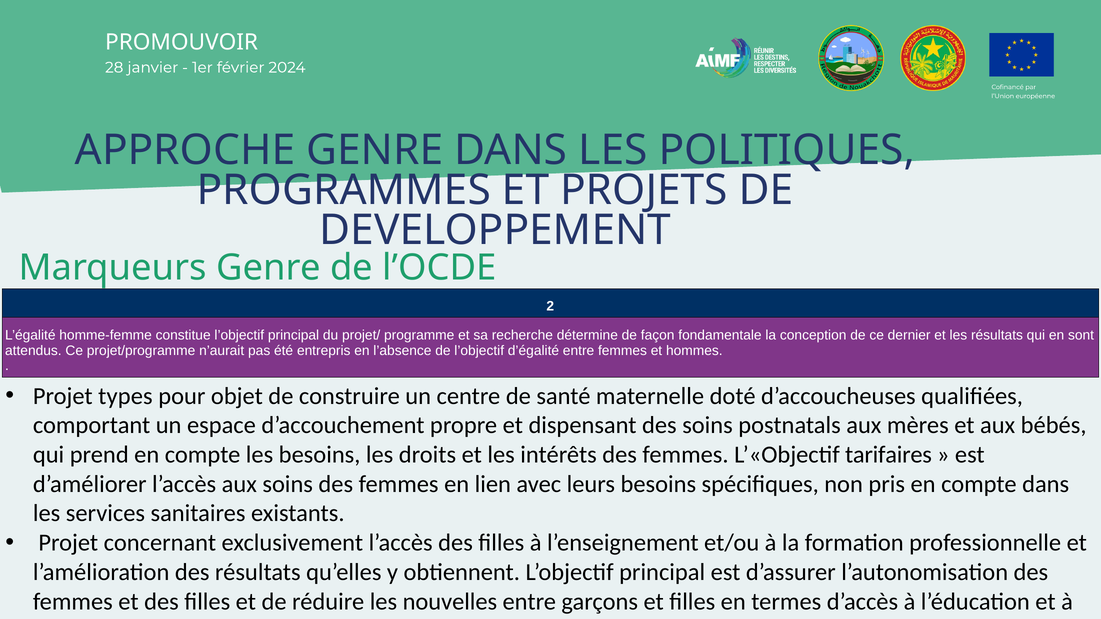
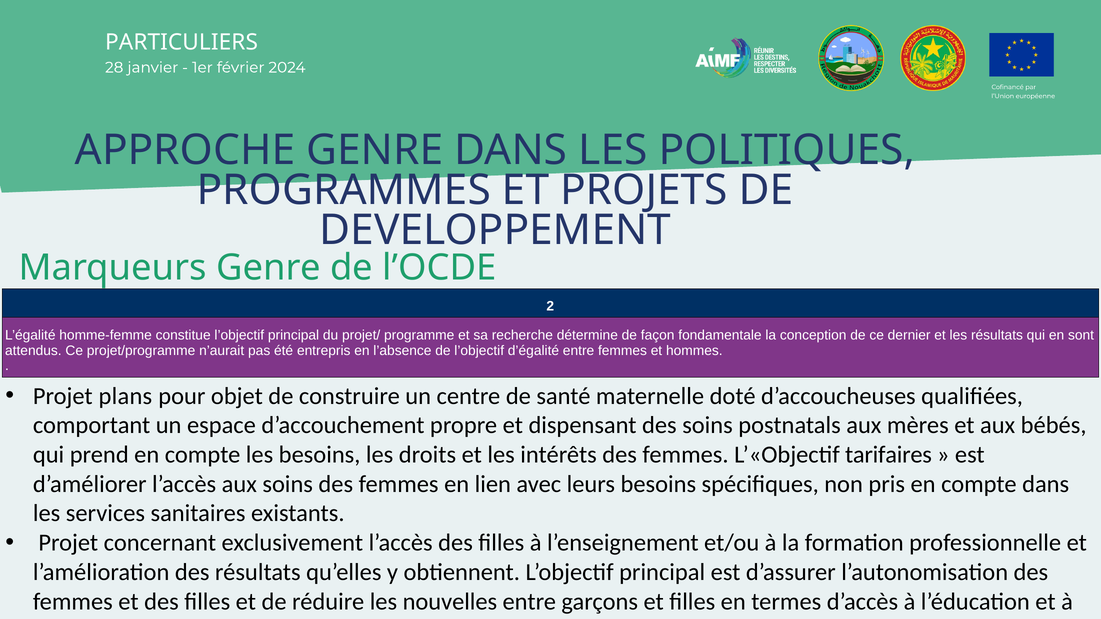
PROMOUVOIR: PROMOUVOIR -> PARTICULIERS
types: types -> plans
